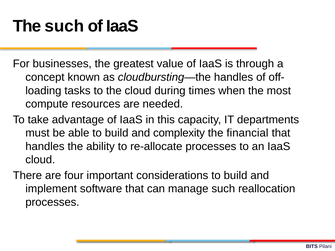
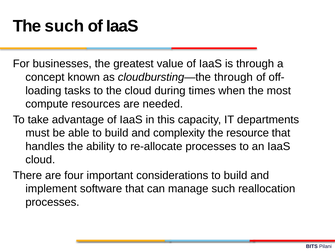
cloudbursting—the handles: handles -> through
financial: financial -> resource
